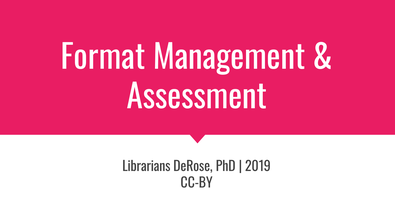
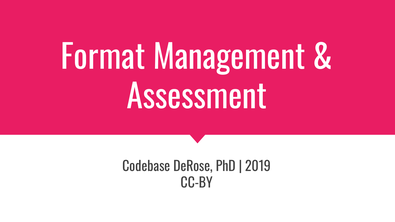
Librarians: Librarians -> Codebase
